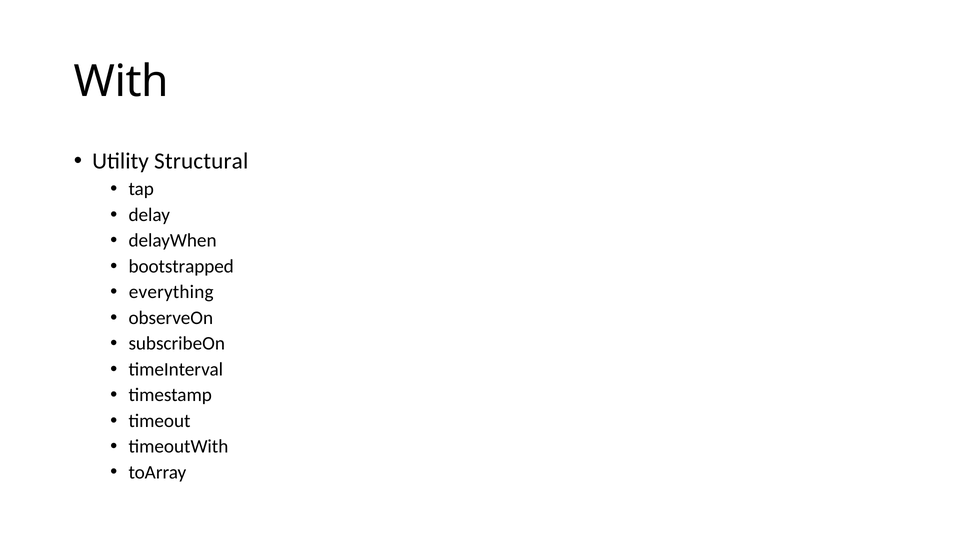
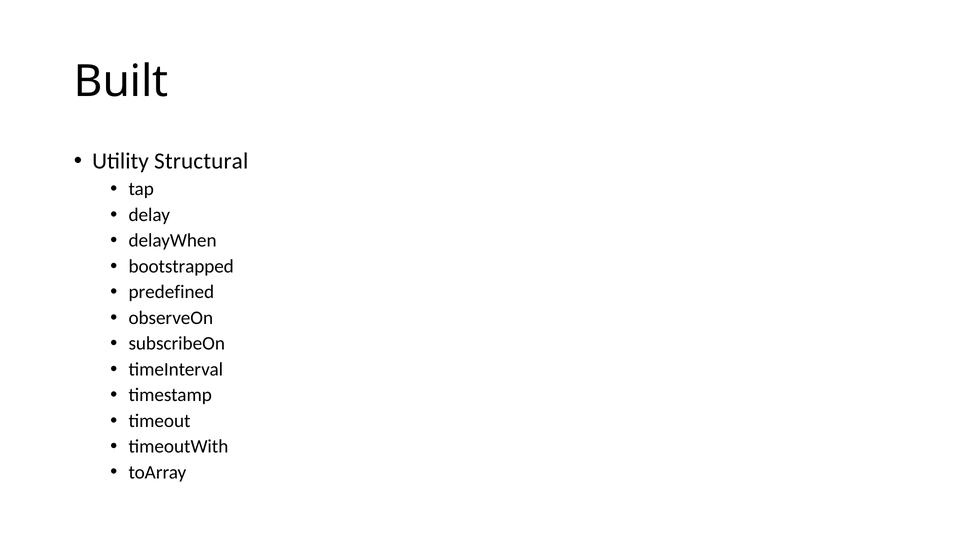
With: With -> Built
everything: everything -> predefined
